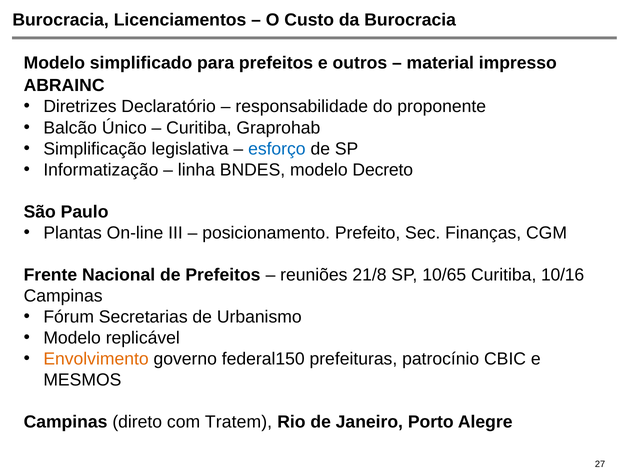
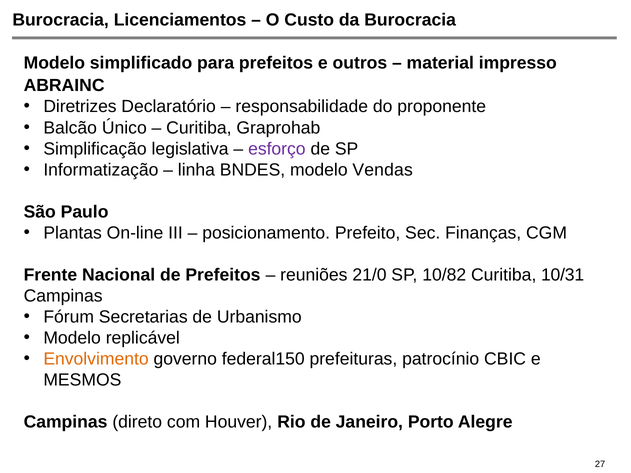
esforço colour: blue -> purple
Decreto: Decreto -> Vendas
21/8: 21/8 -> 21/0
10/65: 10/65 -> 10/82
10/16: 10/16 -> 10/31
Tratem: Tratem -> Houver
